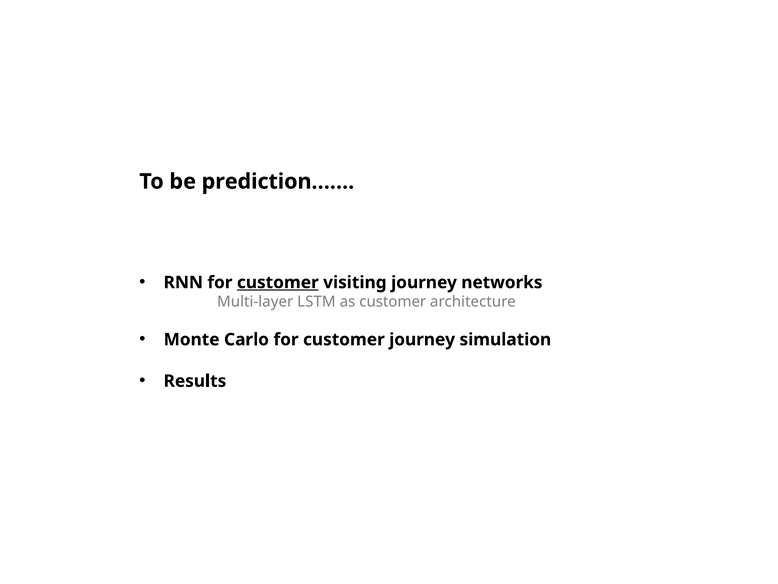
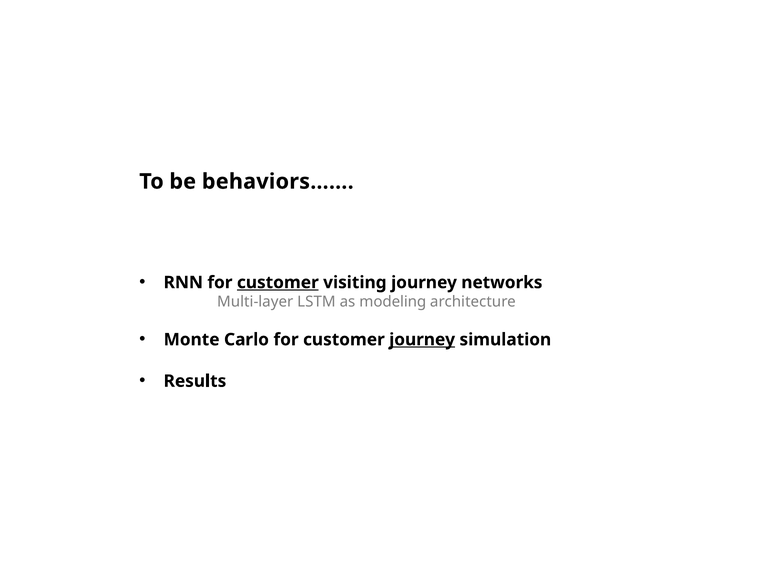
prediction……: prediction…… -> behaviors……
as customer: customer -> modeling
journey at (422, 339) underline: none -> present
